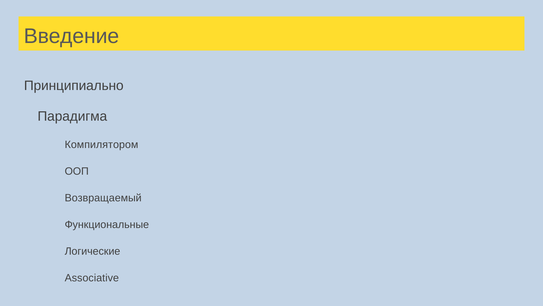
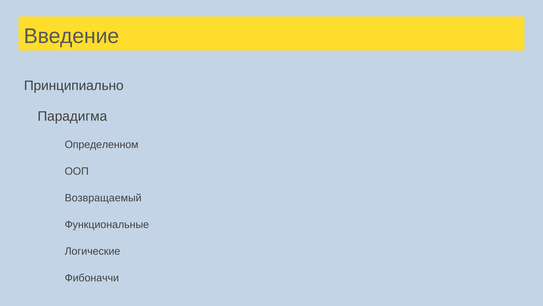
Компилятором: Компилятором -> Определенном
Associative: Associative -> Фибоначчи
